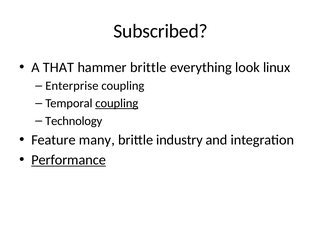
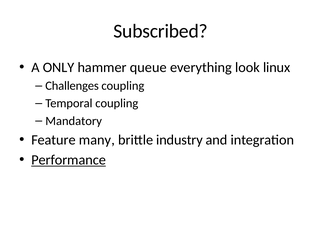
THAT: THAT -> ONLY
hammer brittle: brittle -> queue
Enterprise: Enterprise -> Challenges
coupling at (117, 103) underline: present -> none
Technology: Technology -> Mandatory
